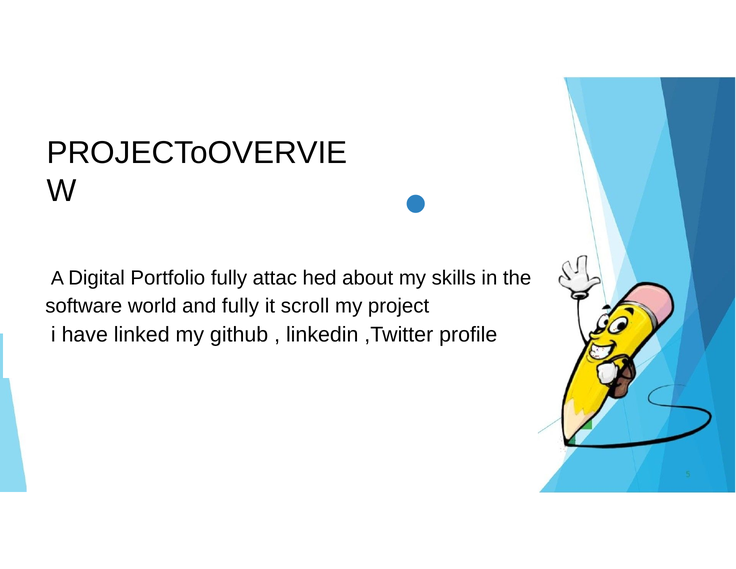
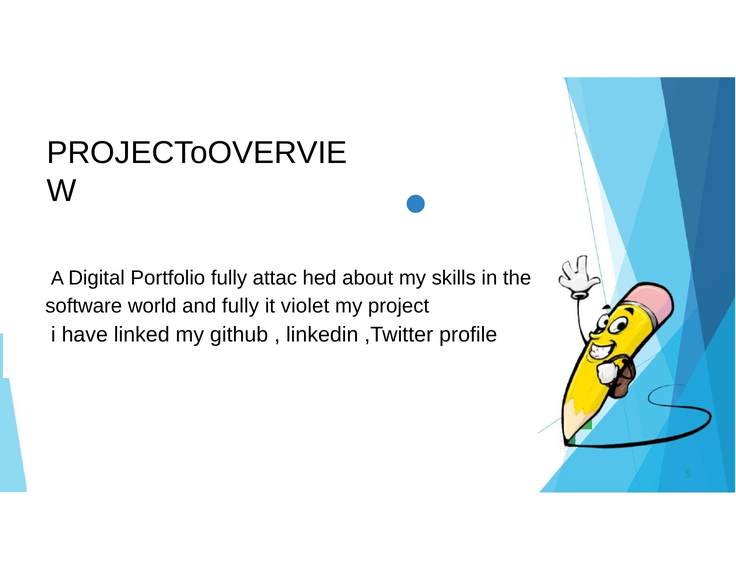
scroll: scroll -> violet
